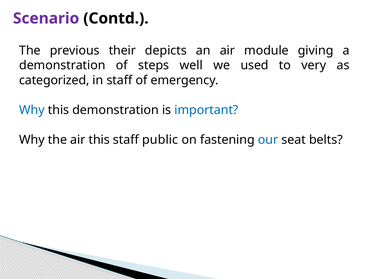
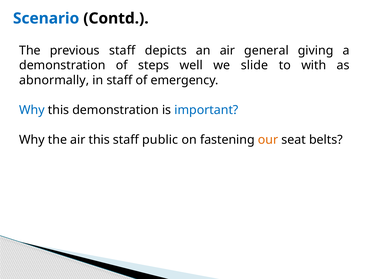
Scenario colour: purple -> blue
previous their: their -> staff
module: module -> general
used: used -> slide
very: very -> with
categorized: categorized -> abnormally
our colour: blue -> orange
